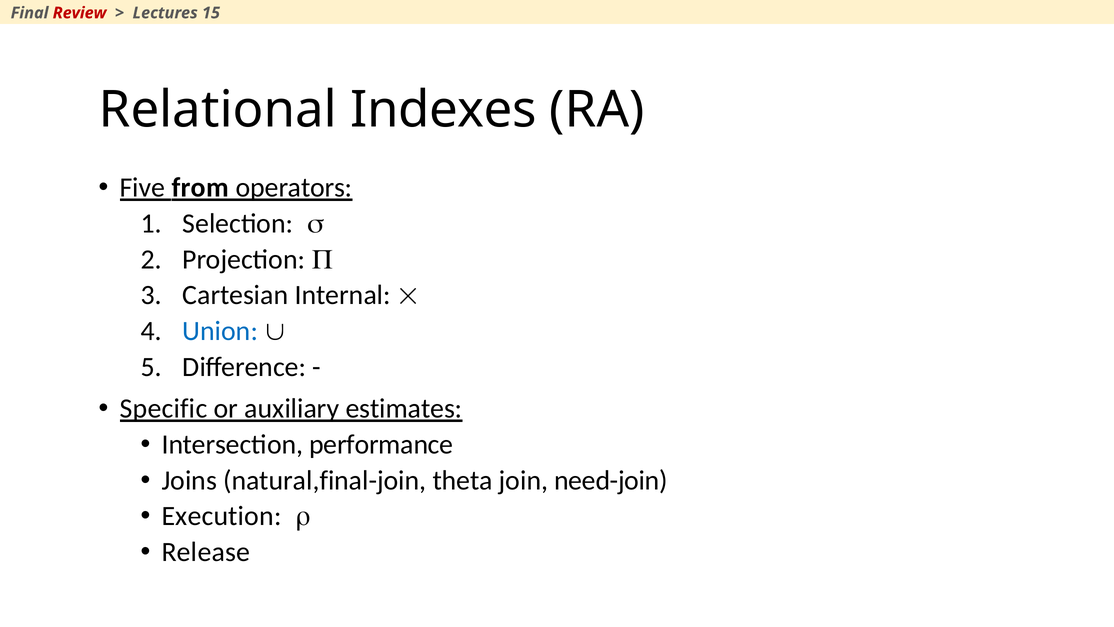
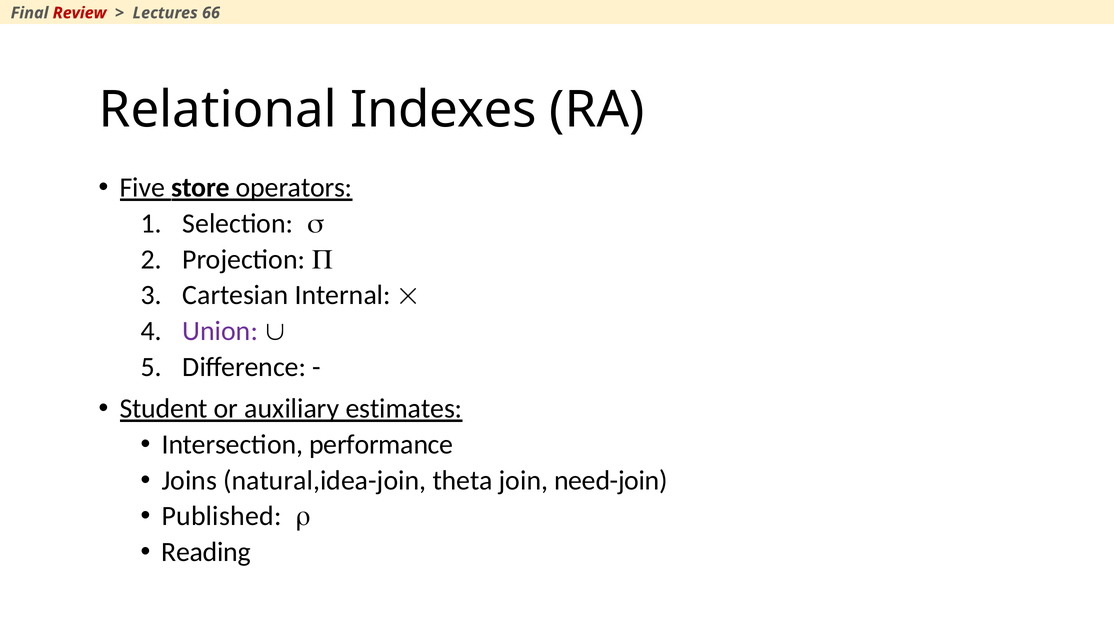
15: 15 -> 66
from: from -> store
Union colour: blue -> purple
Specific: Specific -> Student
natural,final-join: natural,final-join -> natural,idea-join
Execution: Execution -> Published
Release: Release -> Reading
